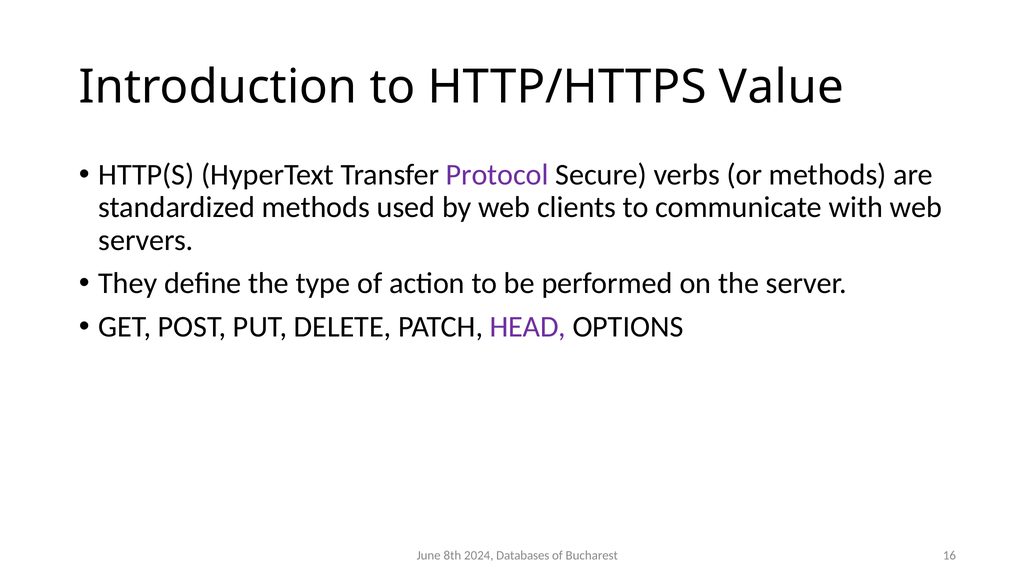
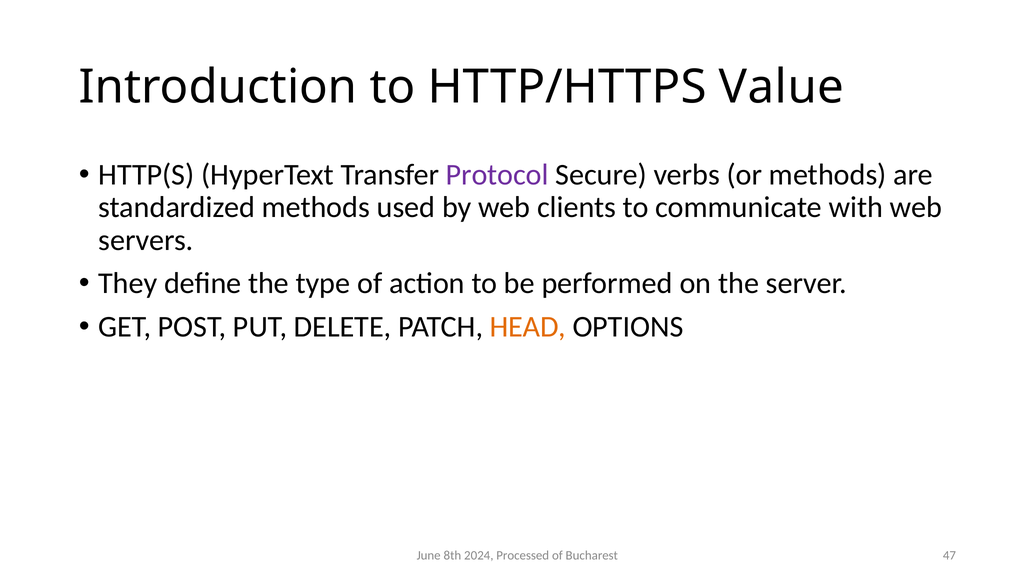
HEAD colour: purple -> orange
Databases: Databases -> Processed
16: 16 -> 47
